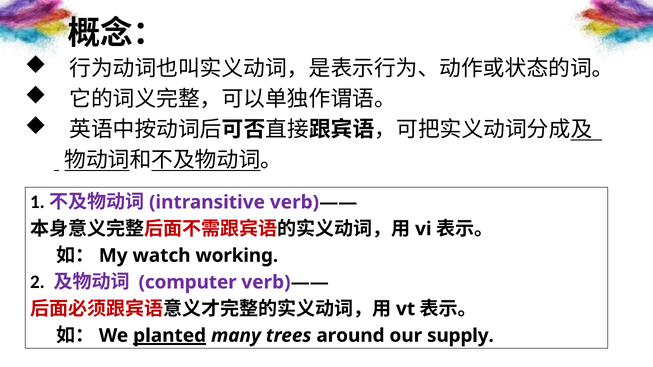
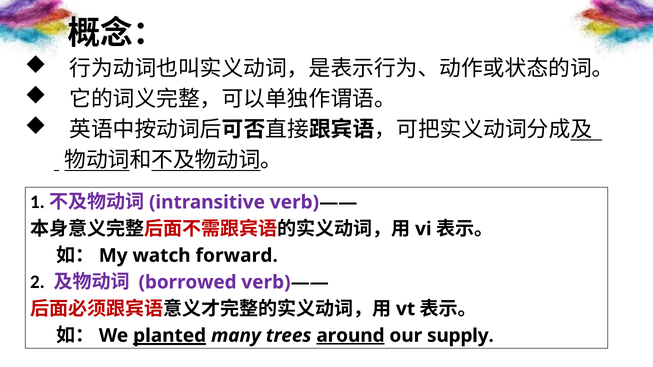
working: working -> forward
computer: computer -> borrowed
around underline: none -> present
